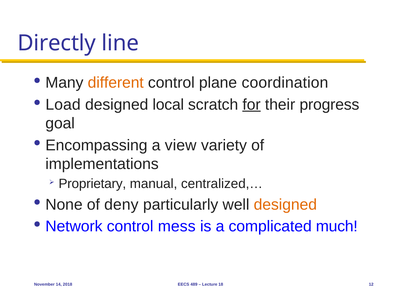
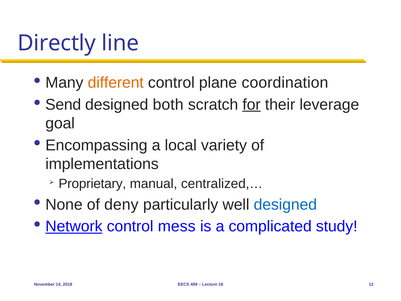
Load: Load -> Send
local: local -> both
progress: progress -> leverage
view: view -> local
designed at (285, 204) colour: orange -> blue
Network underline: none -> present
much: much -> study
